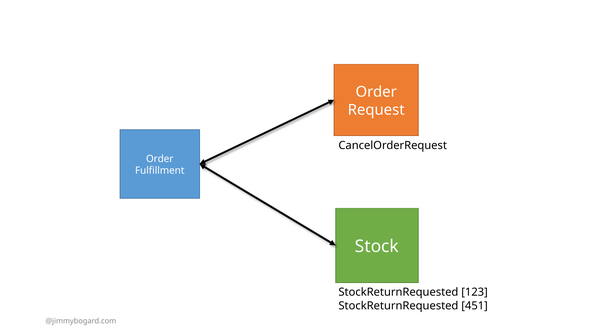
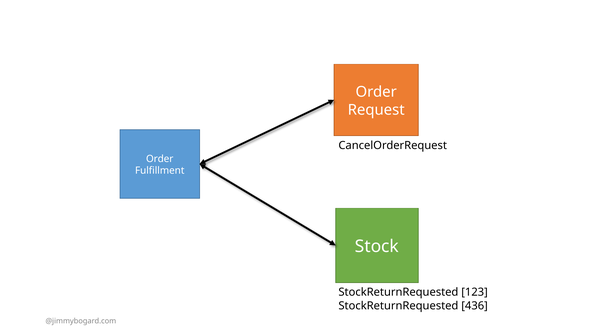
451: 451 -> 436
